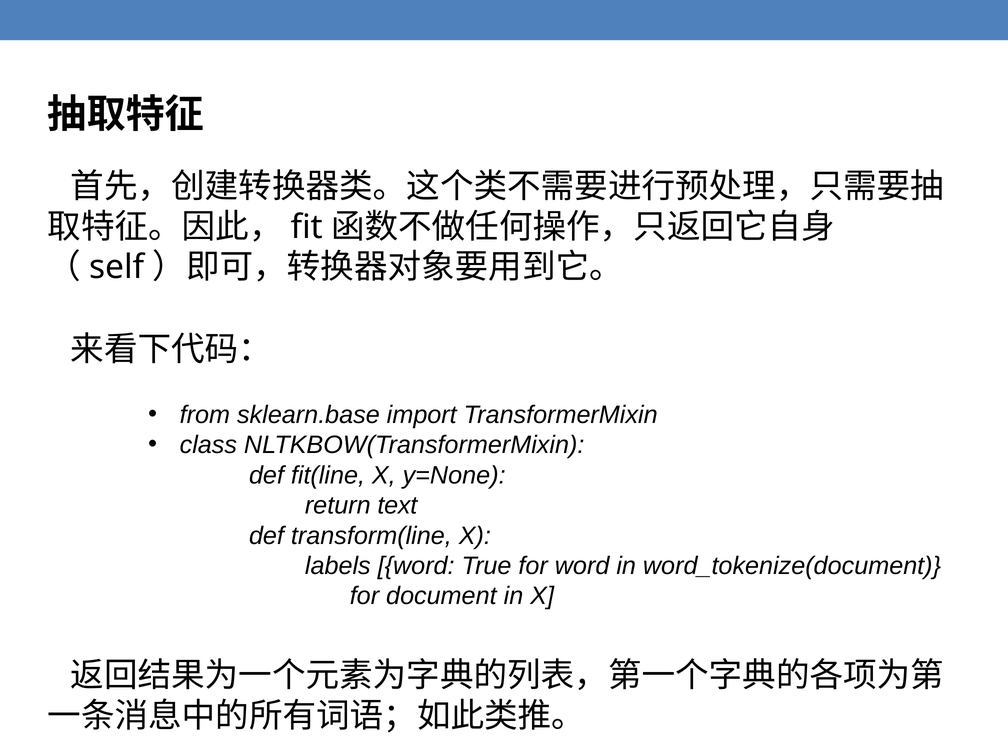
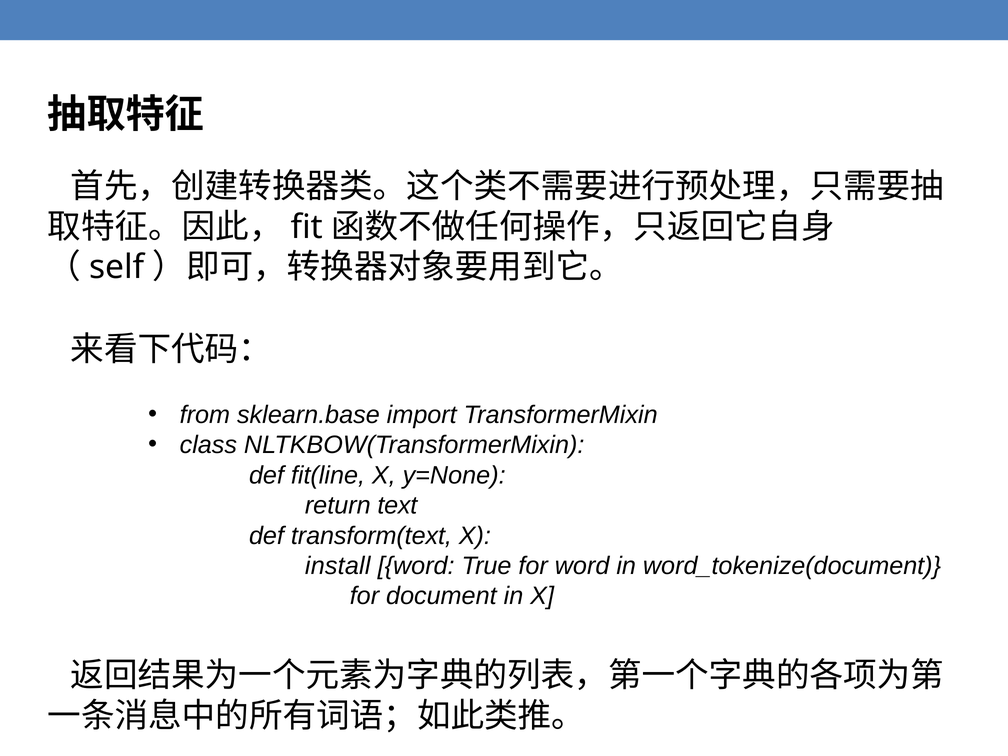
transform(line: transform(line -> transform(text
labels: labels -> install
